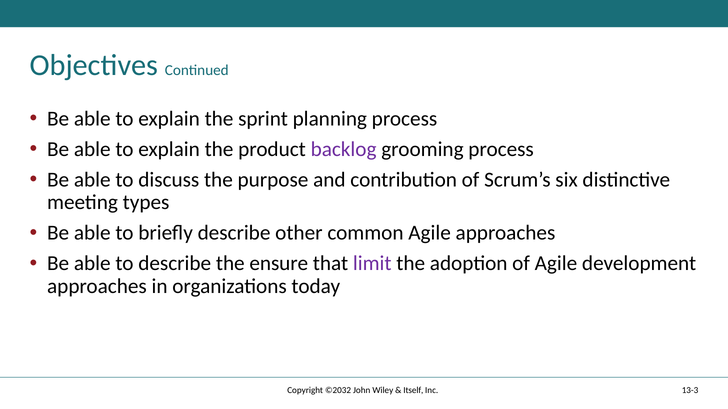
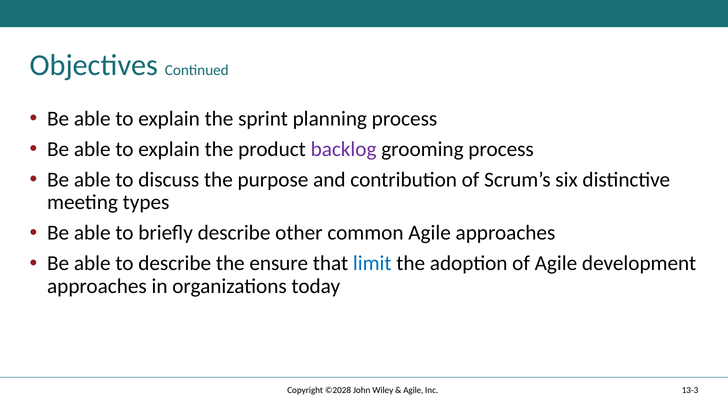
limit colour: purple -> blue
©2032: ©2032 -> ©2028
Itself at (413, 391): Itself -> Agile
